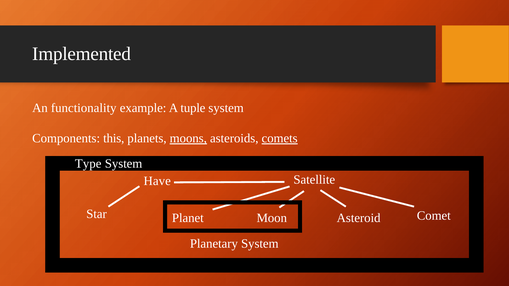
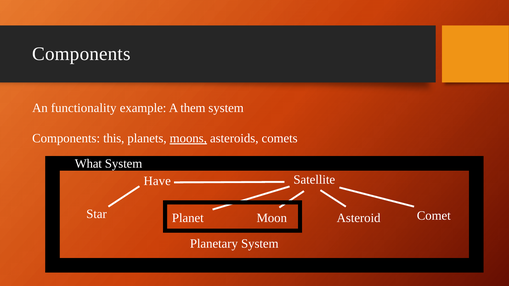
Implemented at (82, 54): Implemented -> Components
tuple: tuple -> them
comets underline: present -> none
Type: Type -> What
